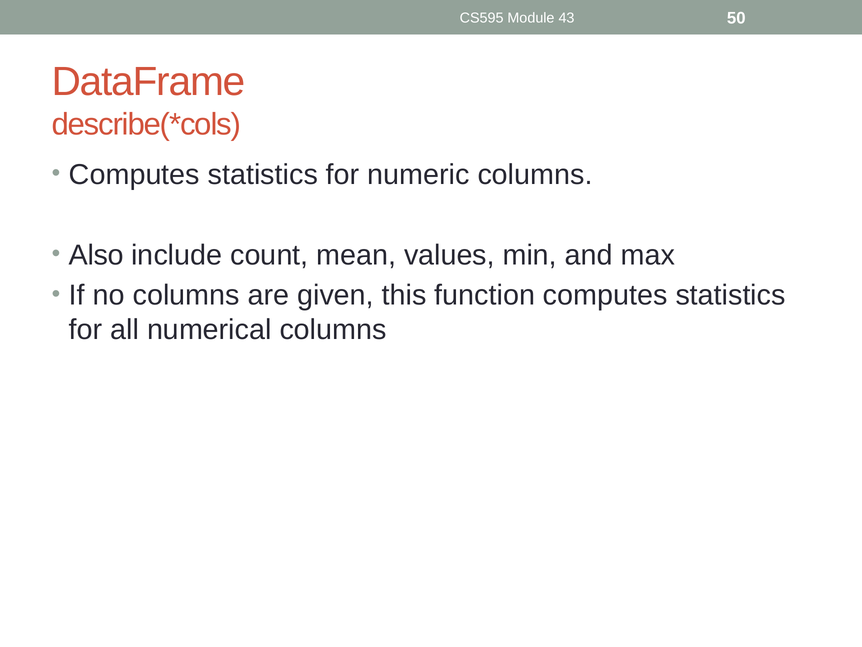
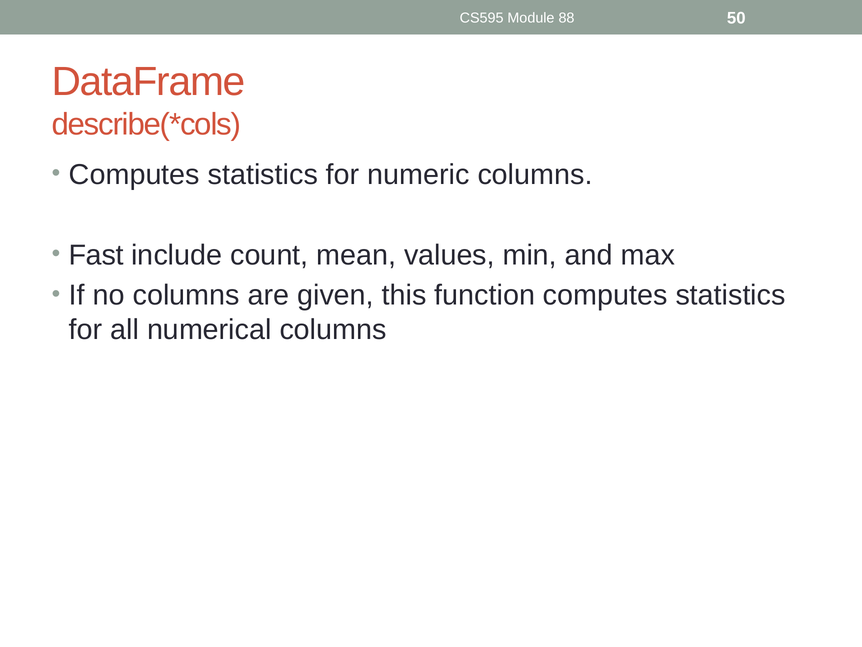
43: 43 -> 88
Also: Also -> Fast
